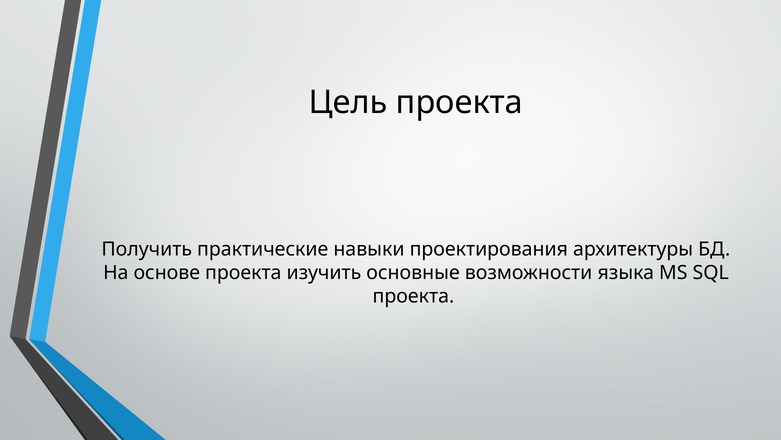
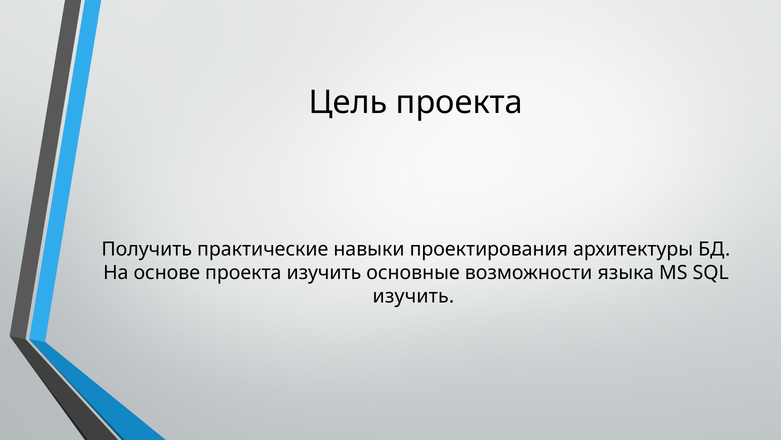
проекта at (413, 296): проекта -> изучить
